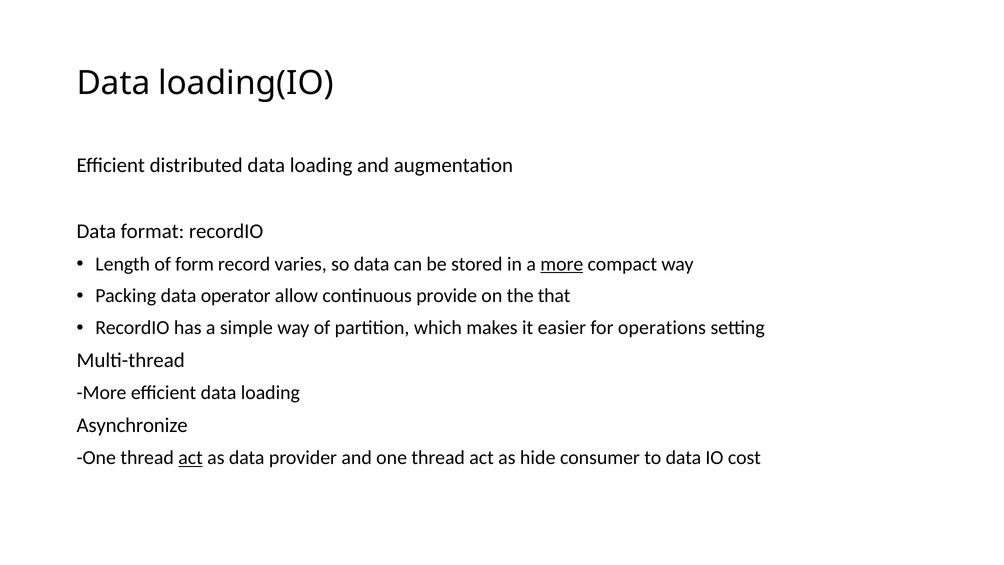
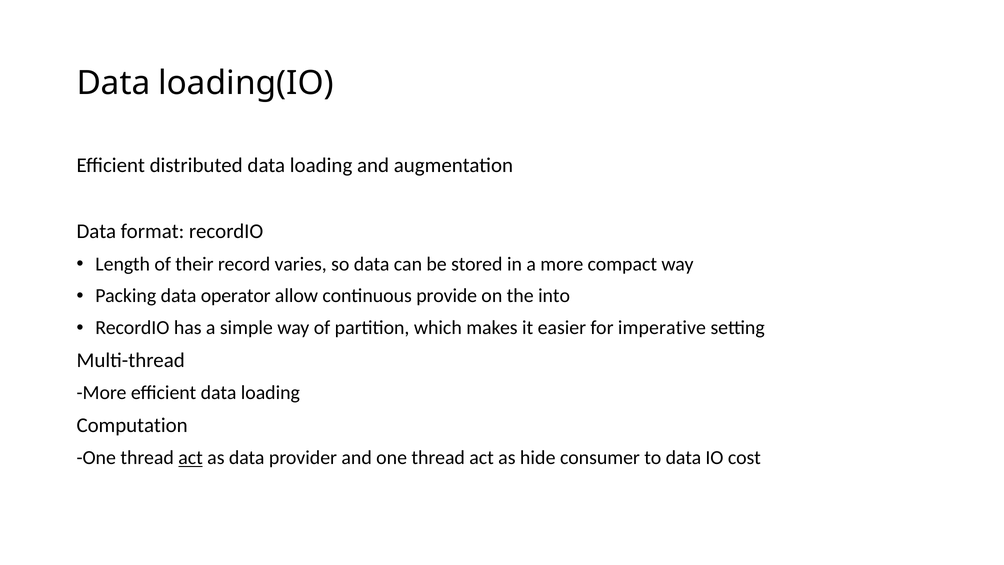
form: form -> their
more at (562, 264) underline: present -> none
that: that -> into
operations: operations -> imperative
Asynchronize: Asynchronize -> Computation
